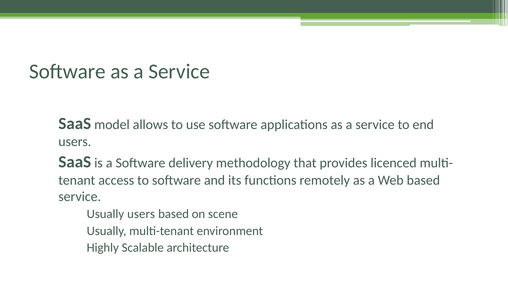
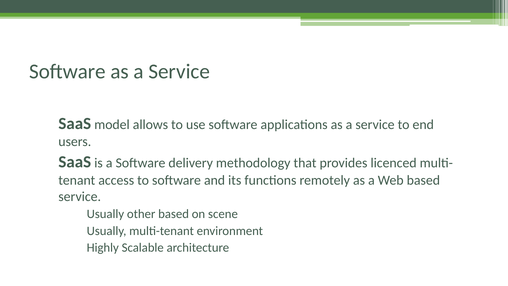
Usually users: users -> other
